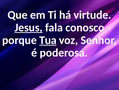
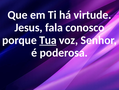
Jesus underline: present -> none
